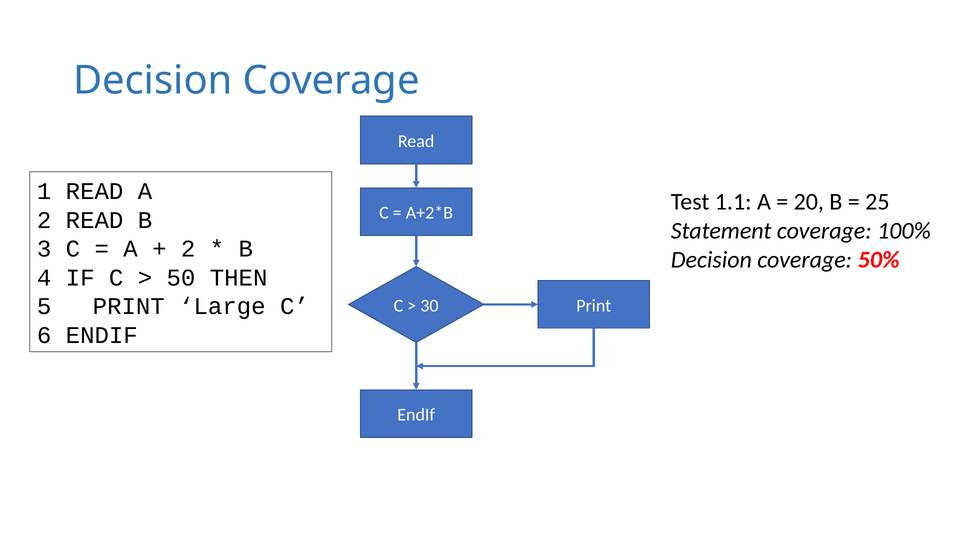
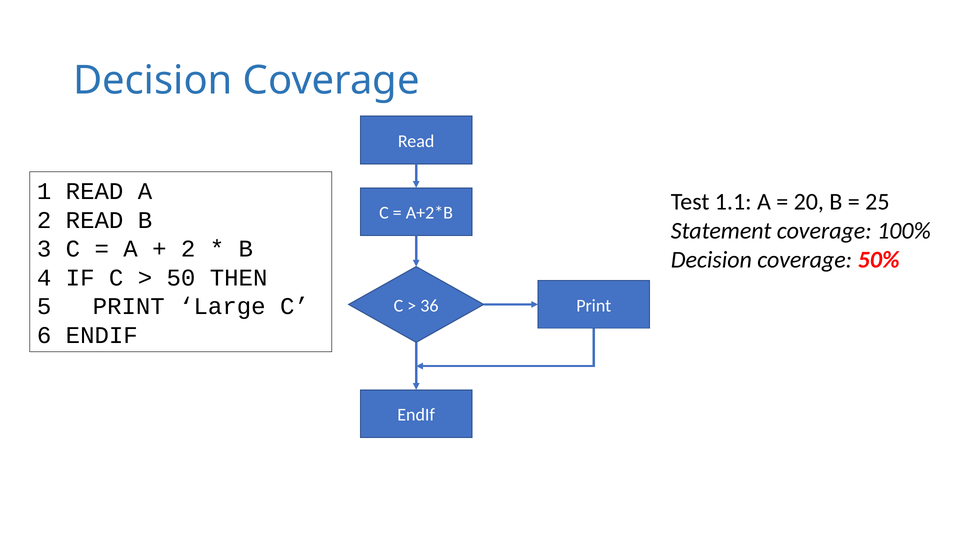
30: 30 -> 36
